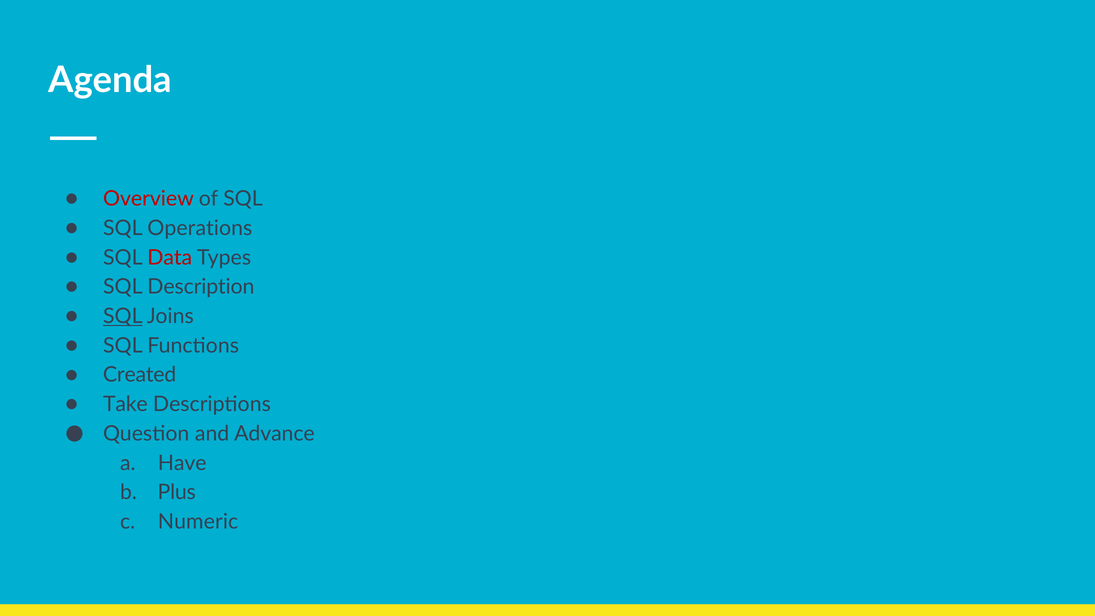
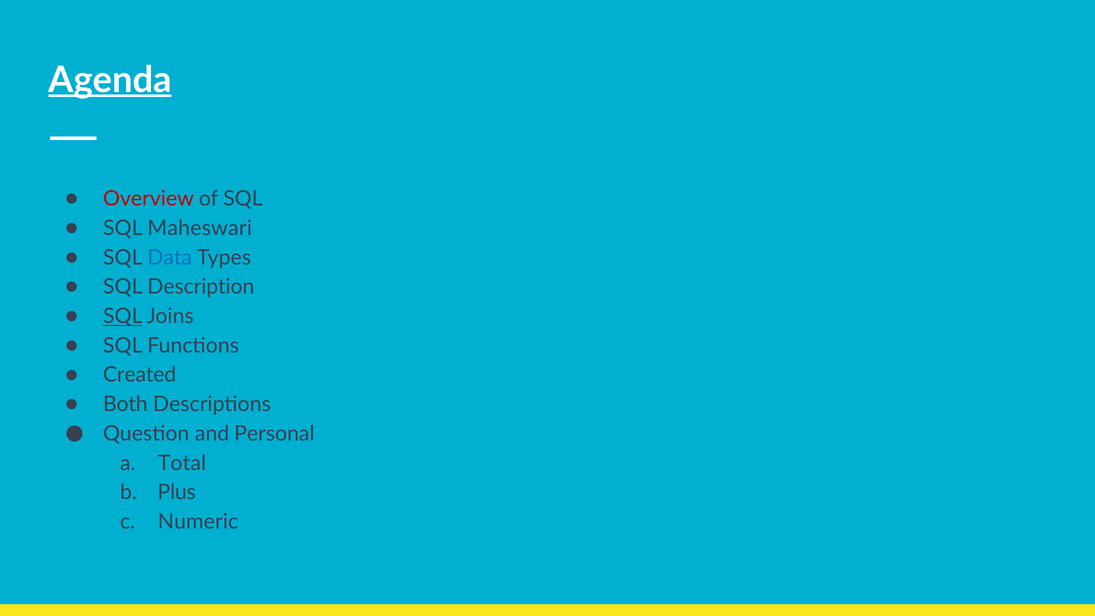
Agenda underline: none -> present
Operations: Operations -> Maheswari
Data colour: red -> blue
Take: Take -> Both
Advance: Advance -> Personal
Have: Have -> Total
